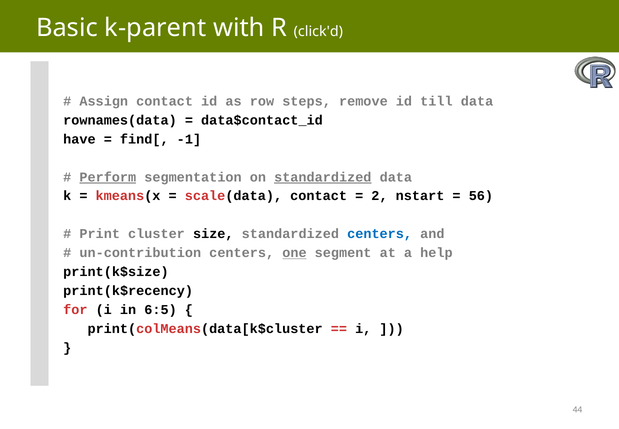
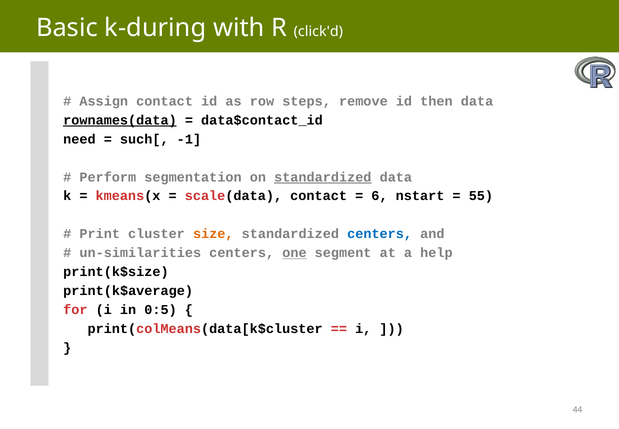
k-parent: k-parent -> k-during
till: till -> then
rownames(data underline: none -> present
have: have -> need
find[: find[ -> such[
Perform underline: present -> none
2: 2 -> 6
56: 56 -> 55
size colour: black -> orange
un-contribution: un-contribution -> un-similarities
print(k$recency: print(k$recency -> print(k$average
6:5: 6:5 -> 0:5
